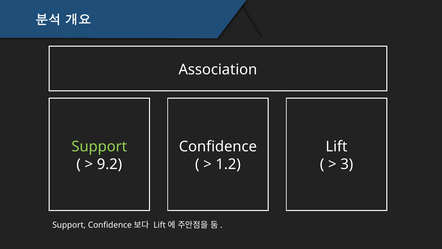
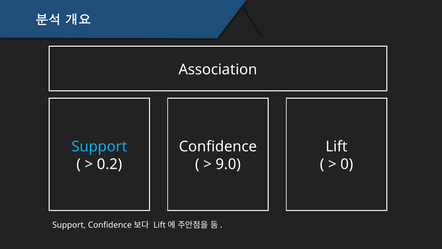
Support at (99, 146) colour: light green -> light blue
9.2: 9.2 -> 0.2
1.2: 1.2 -> 9.0
3: 3 -> 0
